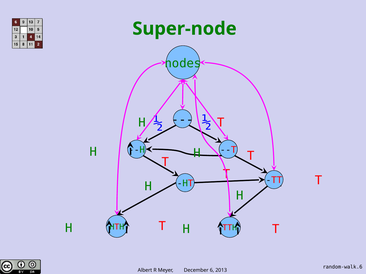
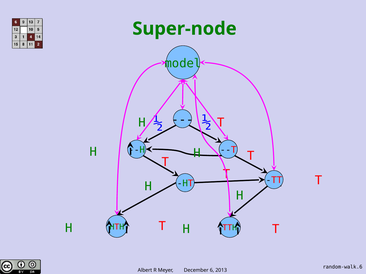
nodes: nodes -> model
